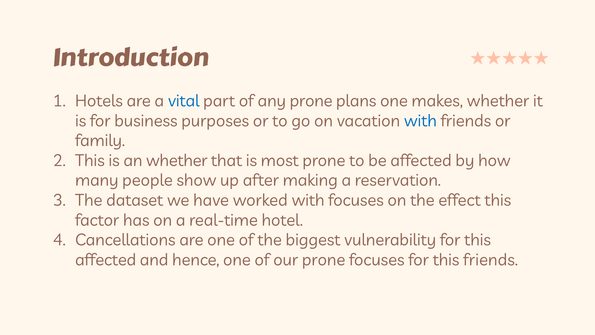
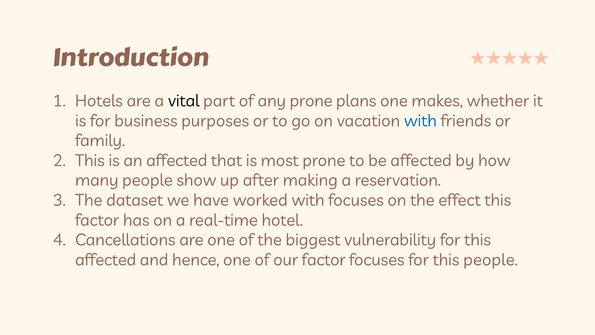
vital colour: blue -> black
an whether: whether -> affected
our prone: prone -> factor
this friends: friends -> people
